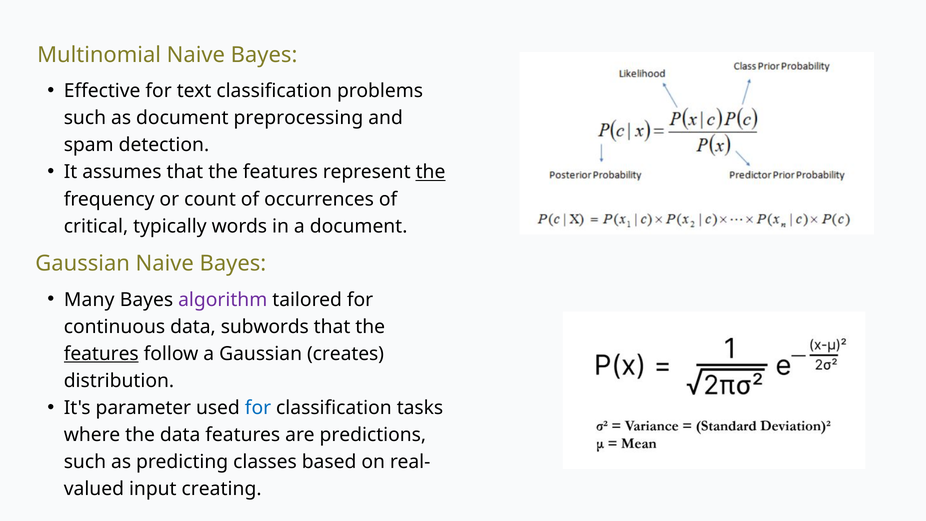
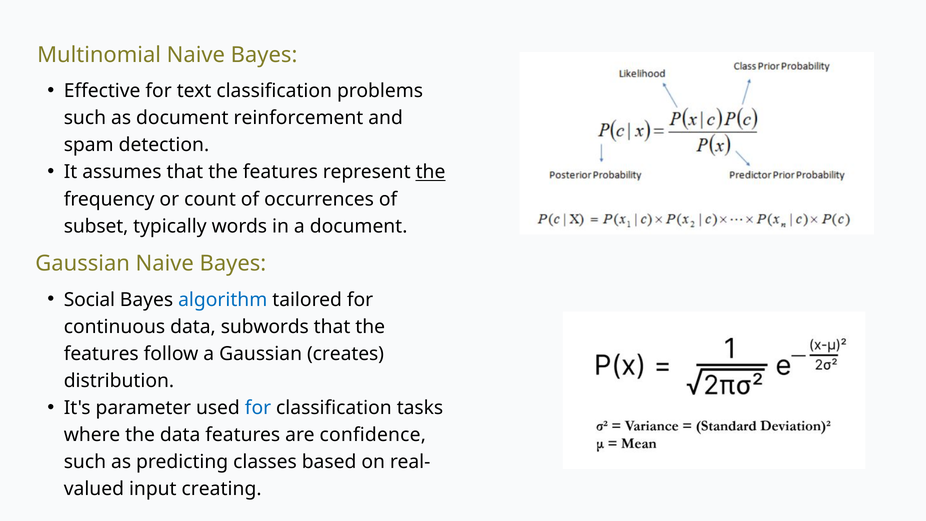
preprocessing: preprocessing -> reinforcement
critical: critical -> subset
Many: Many -> Social
algorithm colour: purple -> blue
features at (101, 354) underline: present -> none
predictions: predictions -> confidence
